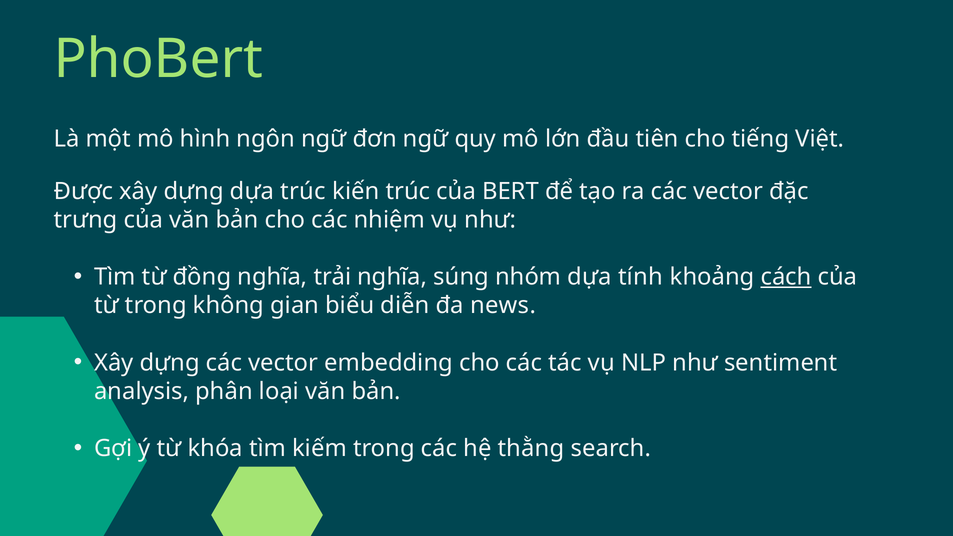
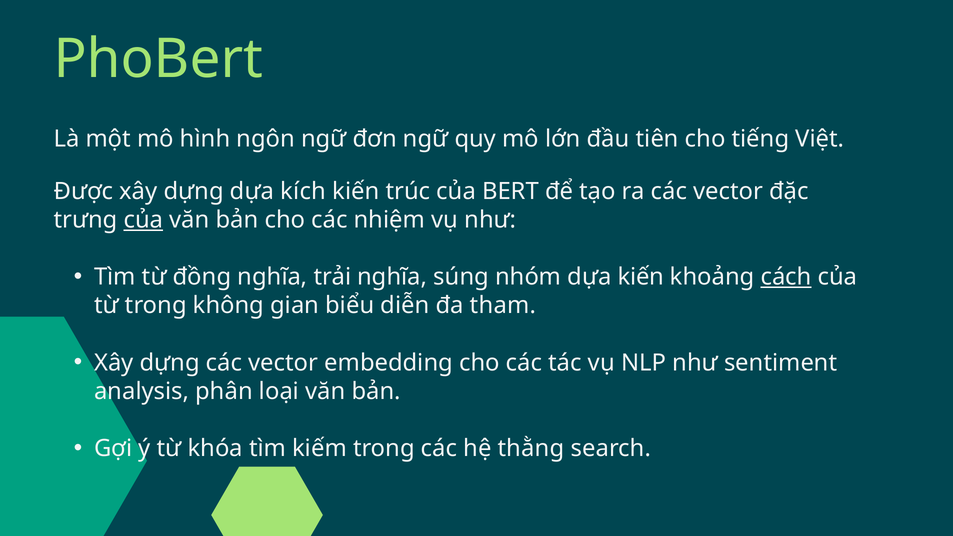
dựa trúc: trúc -> kích
của at (143, 220) underline: none -> present
dựa tính: tính -> kiến
news: news -> tham
